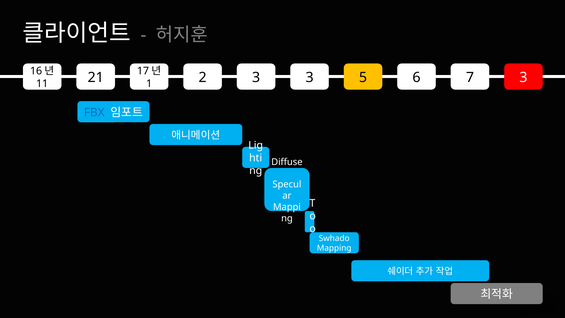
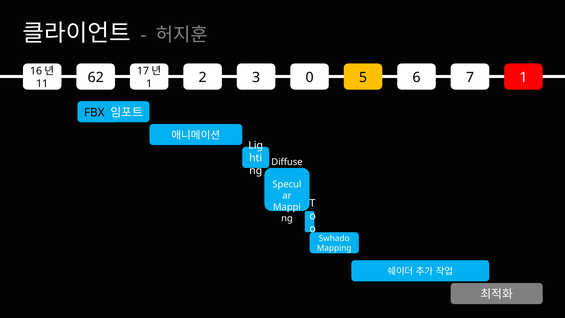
3 3: 3 -> 0
5 3: 3 -> 1
21: 21 -> 62
FBX colour: blue -> black
